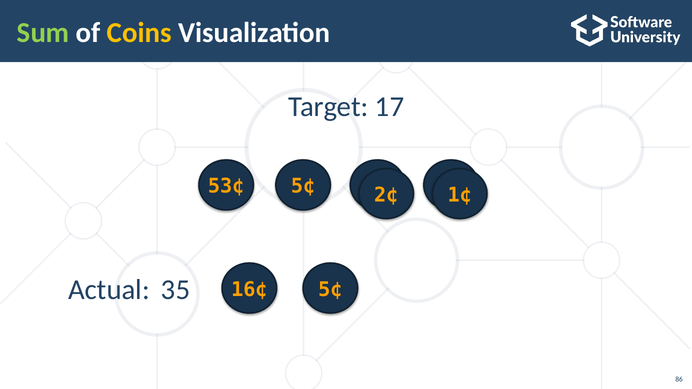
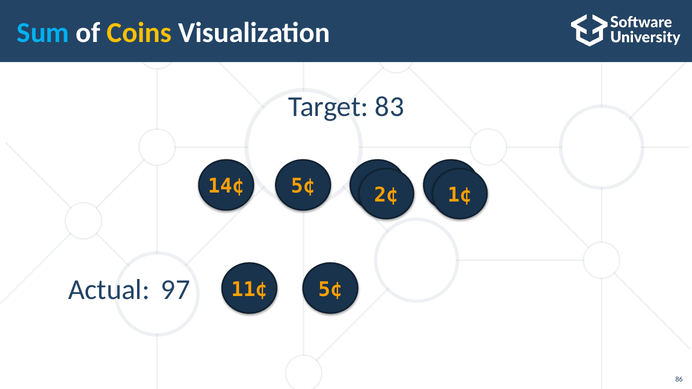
Sum colour: light green -> light blue
17: 17 -> 83
53¢: 53¢ -> 14¢
35: 35 -> 97
16¢: 16¢ -> 11¢
